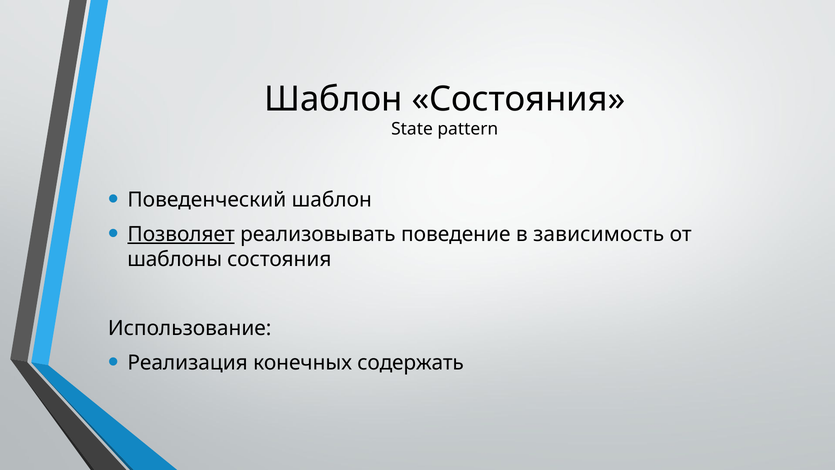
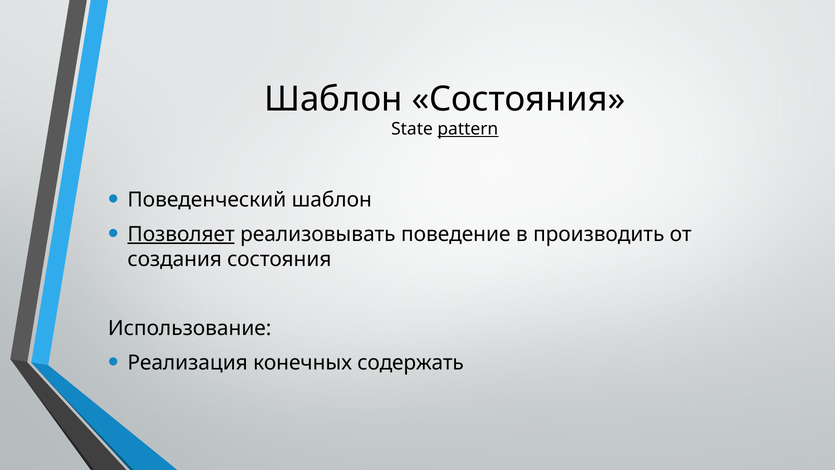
pattern underline: none -> present
зависимость: зависимость -> производить
шаблоны: шаблоны -> создания
